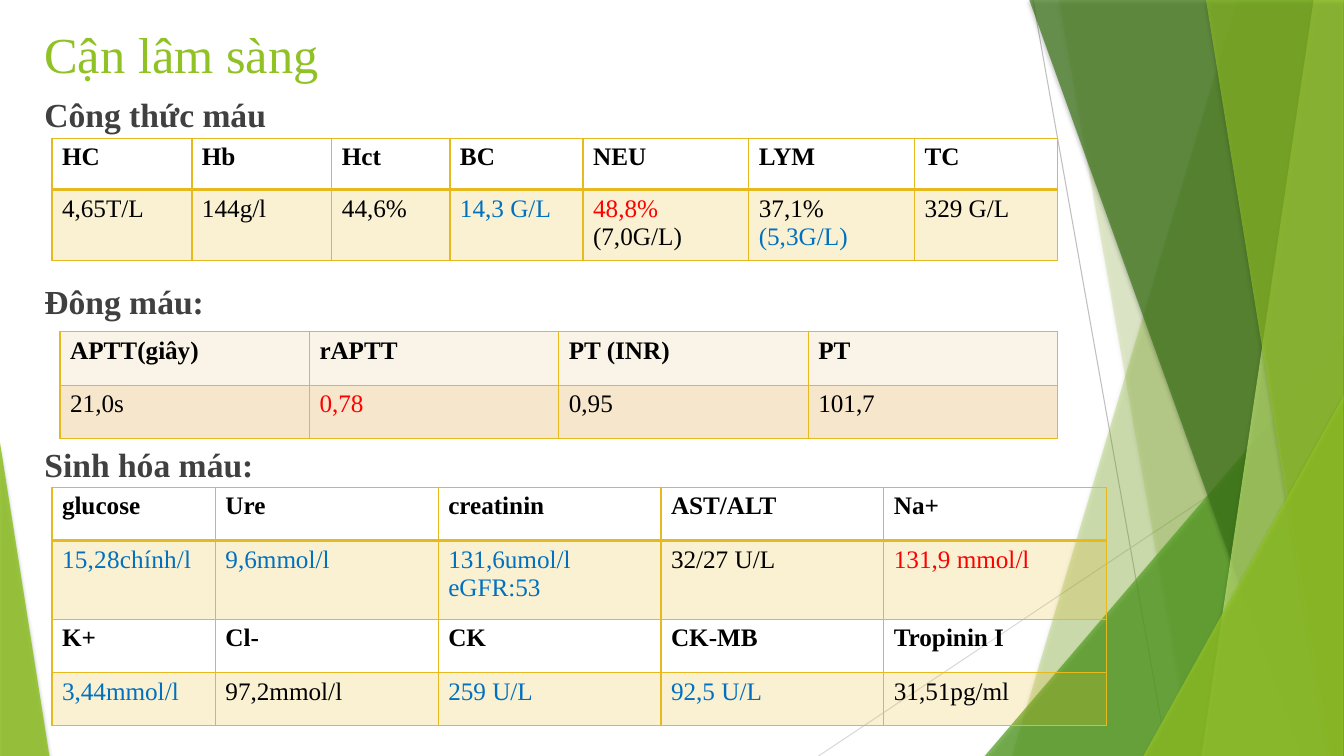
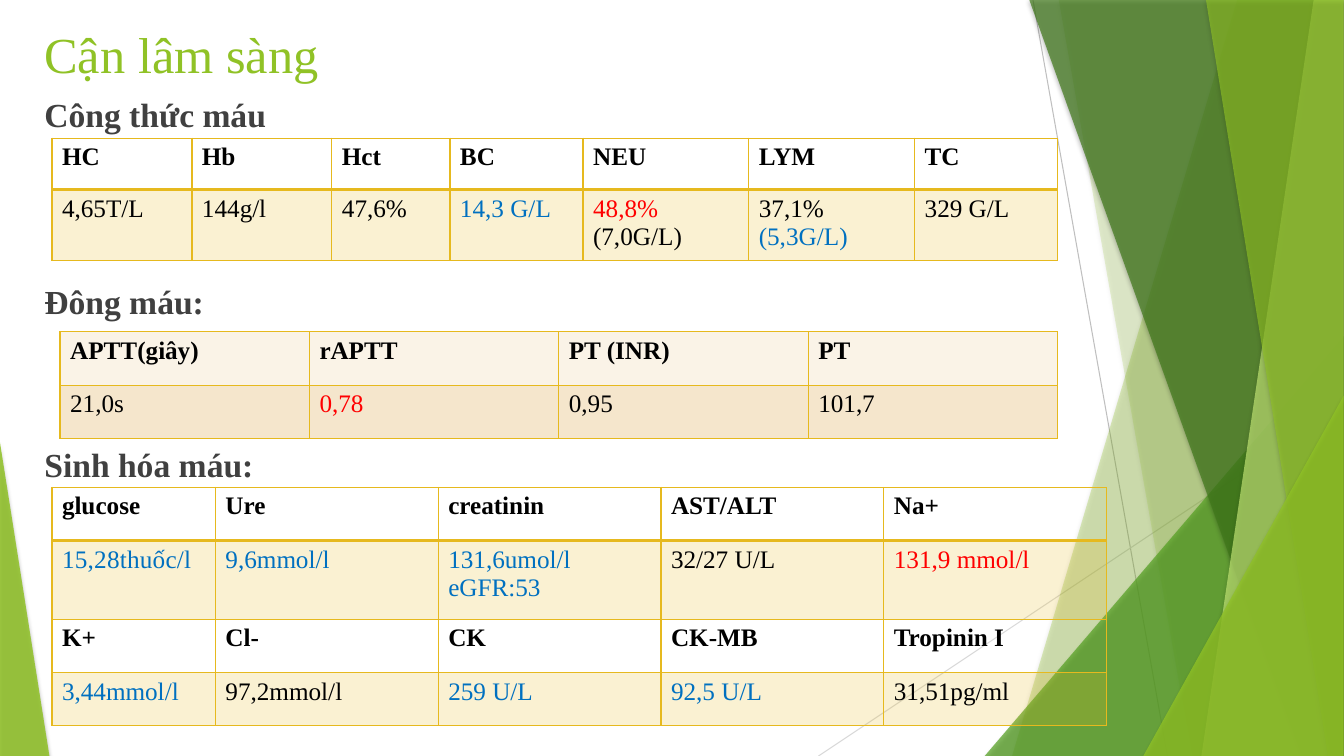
44,6%: 44,6% -> 47,6%
15,28chính/l: 15,28chính/l -> 15,28thuốc/l
